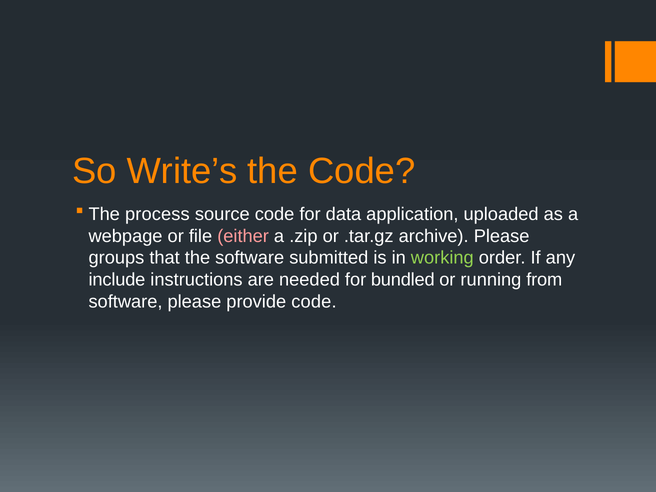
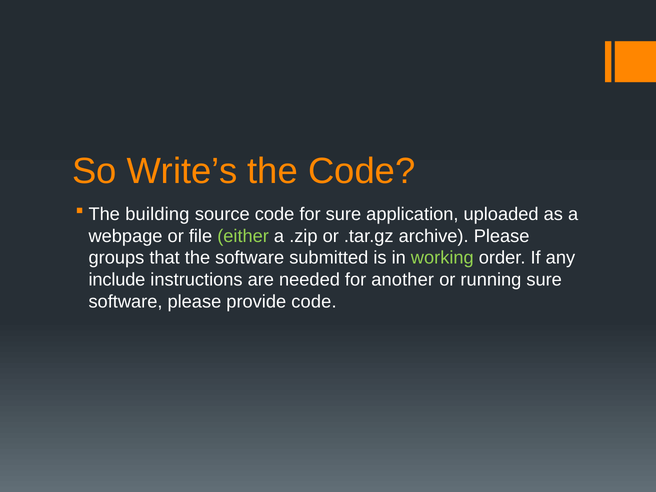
process: process -> building
for data: data -> sure
either colour: pink -> light green
bundled: bundled -> another
running from: from -> sure
